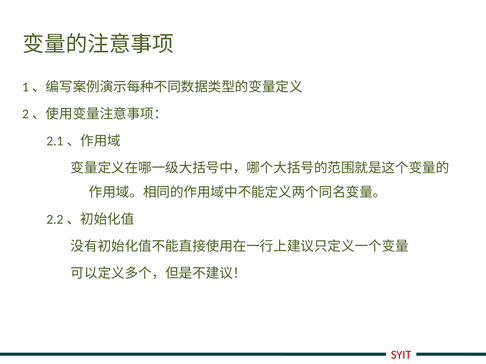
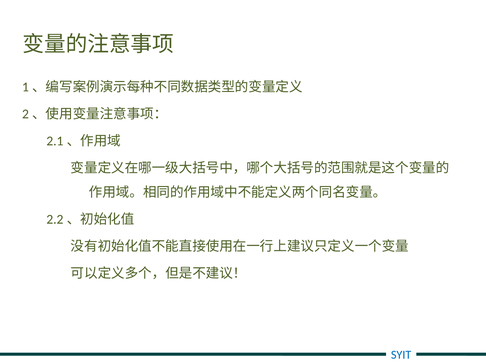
SYIT colour: red -> blue
